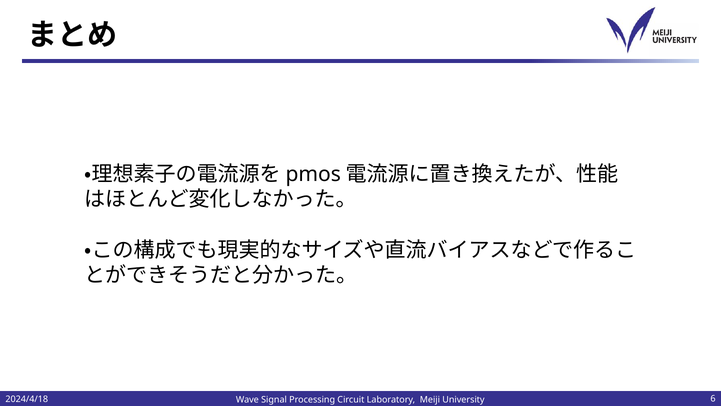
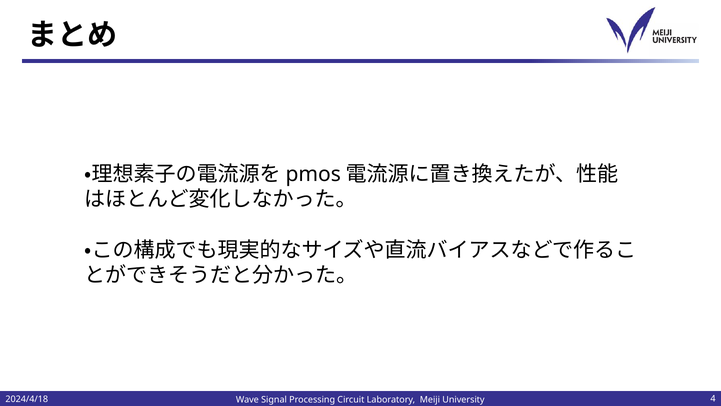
6: 6 -> 4
